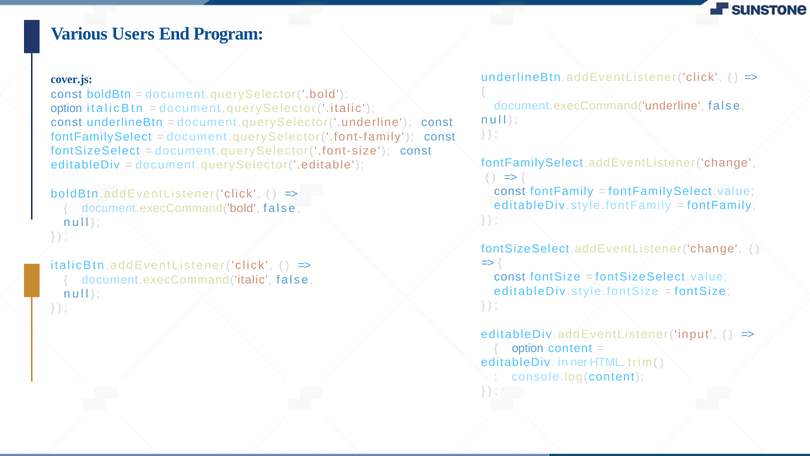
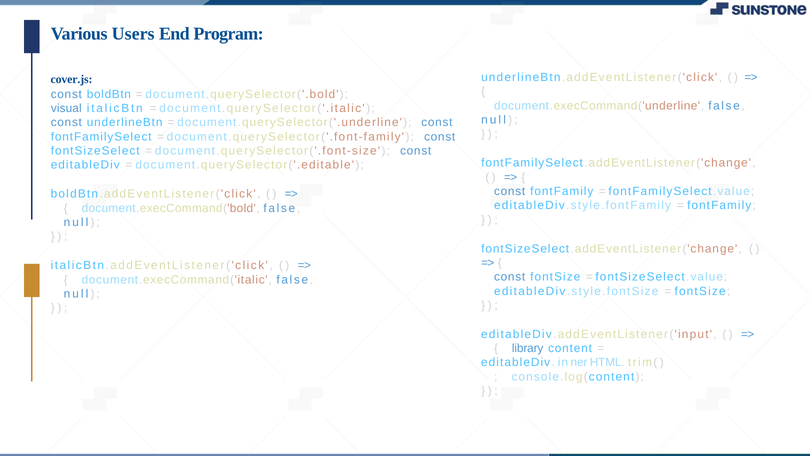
option at (66, 108): option -> visual
option at (528, 348): option -> library
